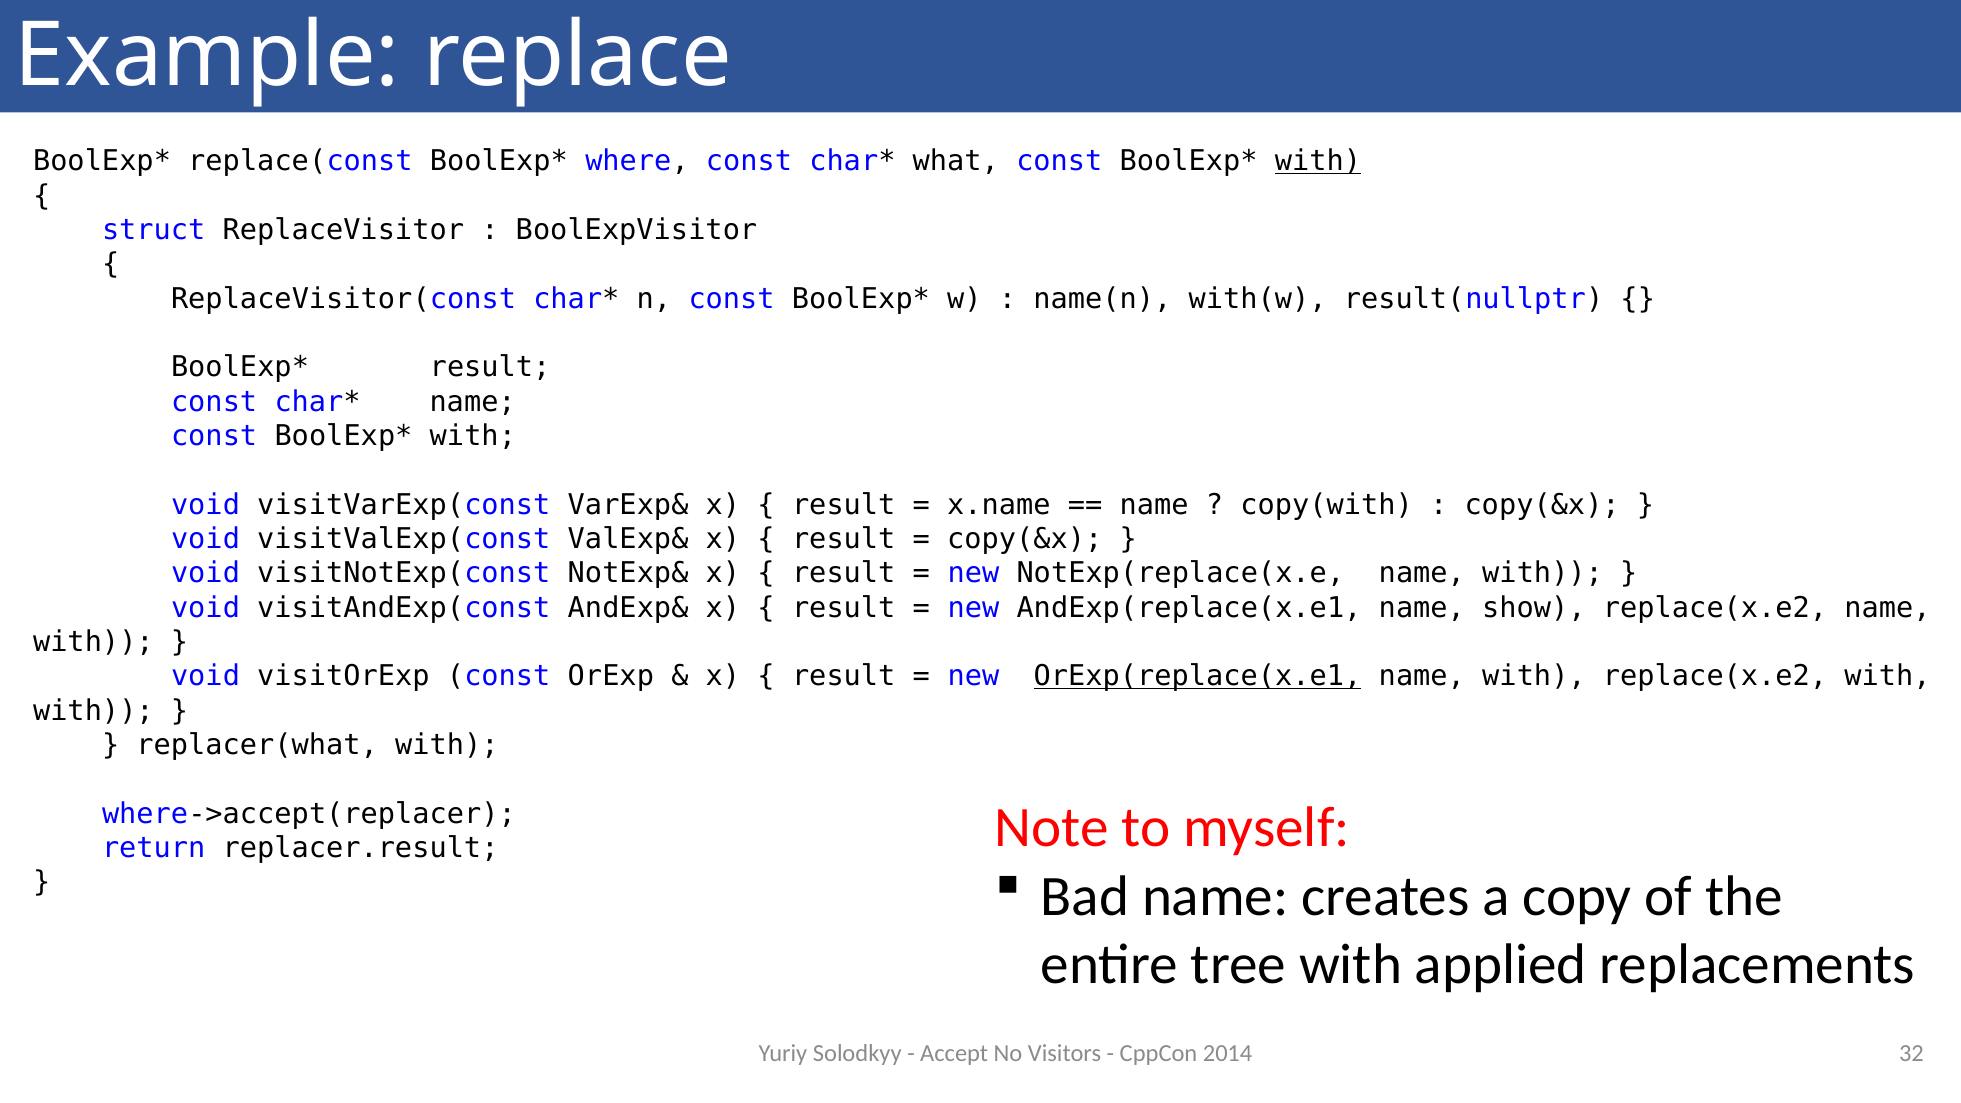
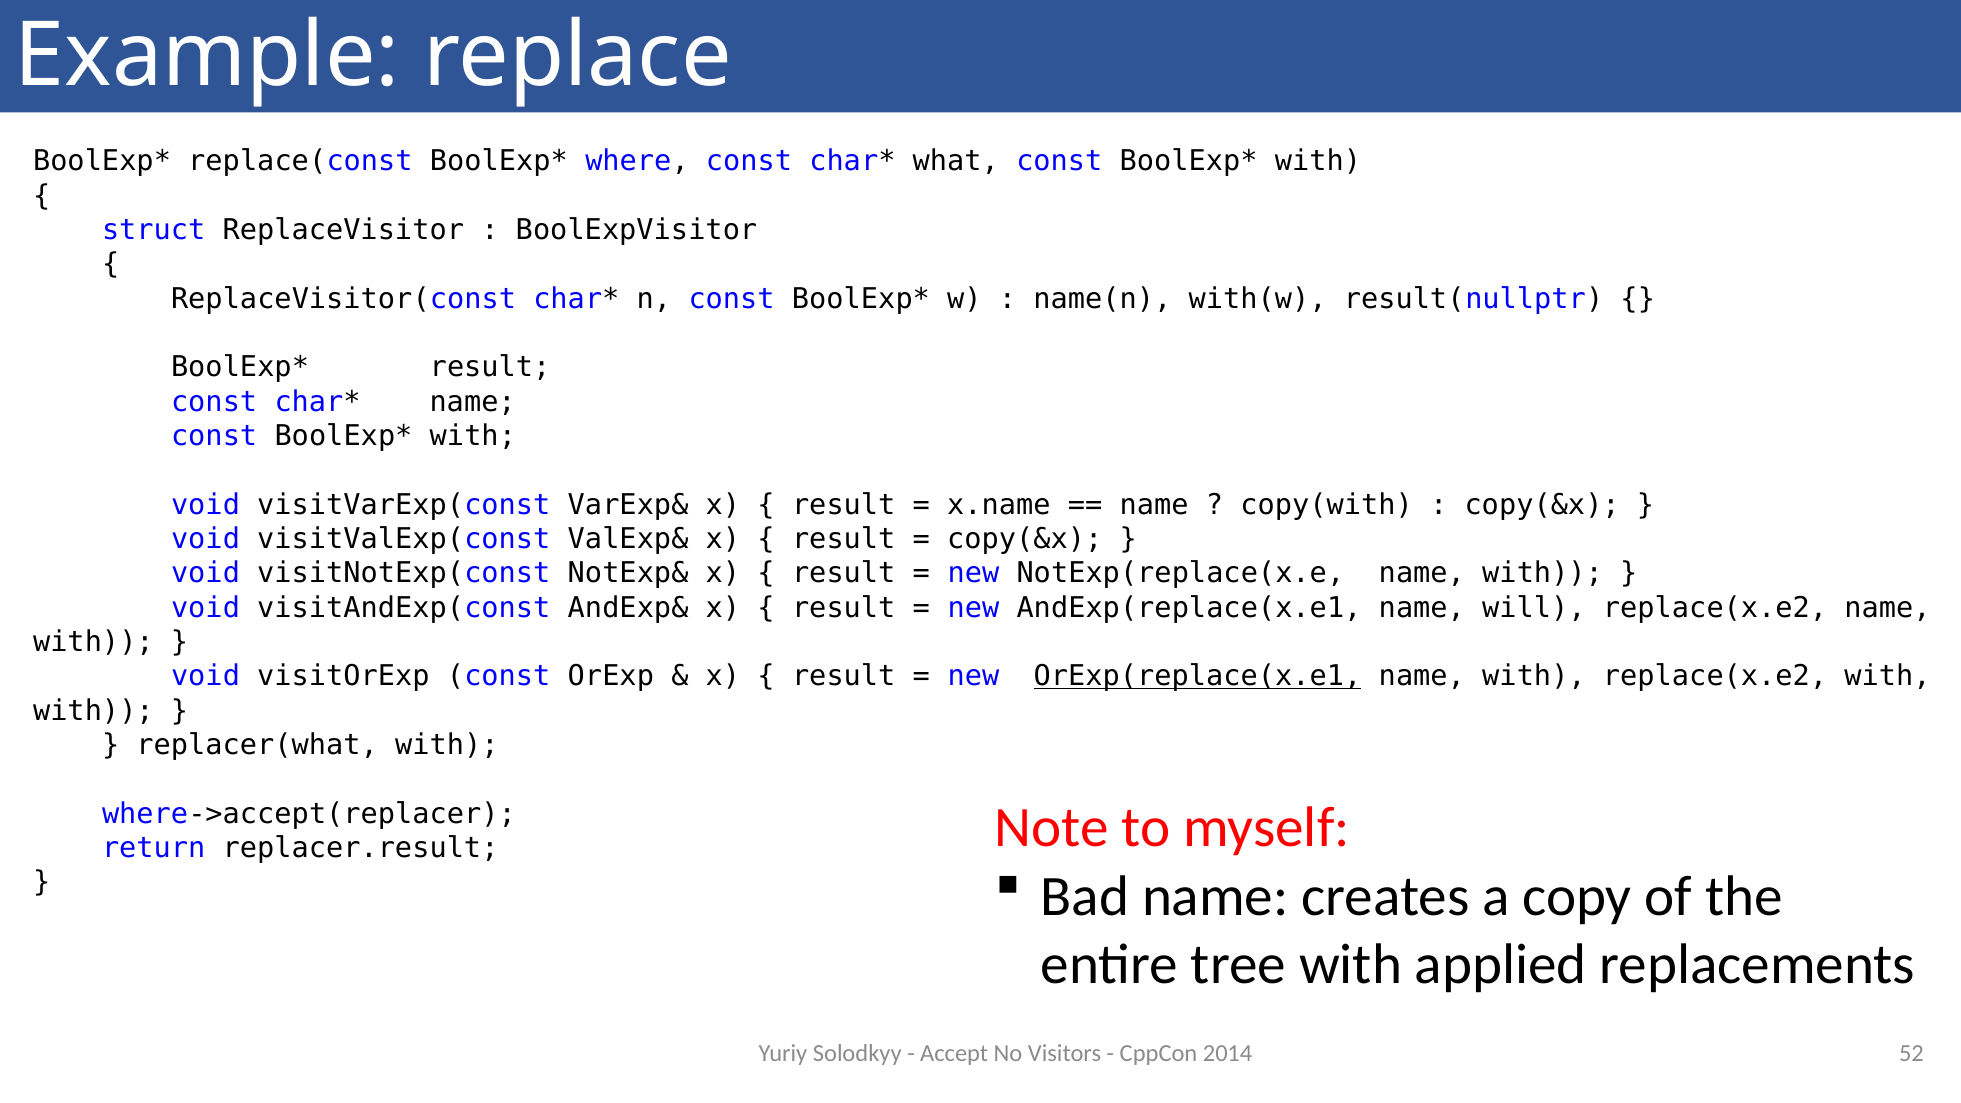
with at (1318, 161) underline: present -> none
show: show -> will
32: 32 -> 52
